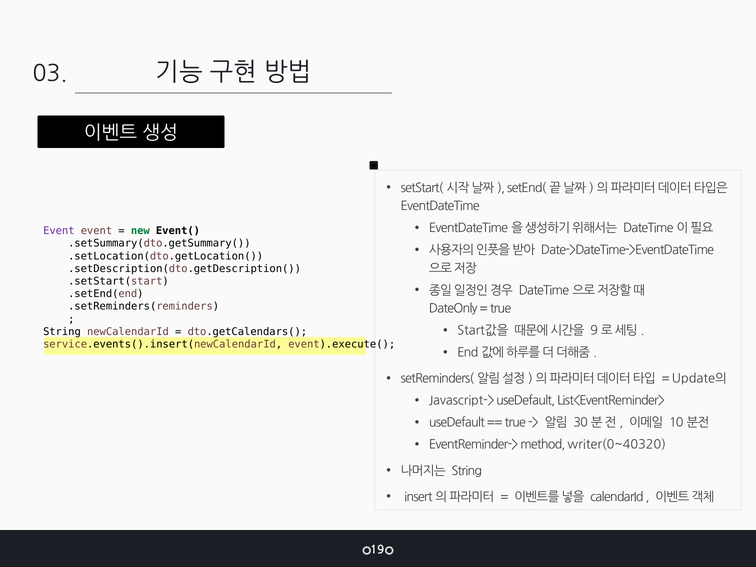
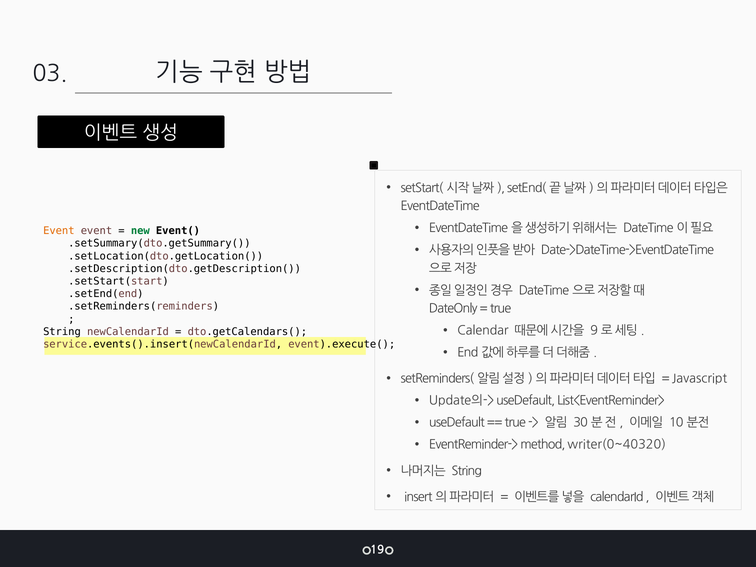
Event at (59, 231) colour: purple -> orange
Start값을: Start값을 -> Calendar
Update의: Update의 -> Javascript
Javascript->: Javascript-> -> Update의->
